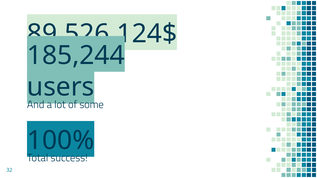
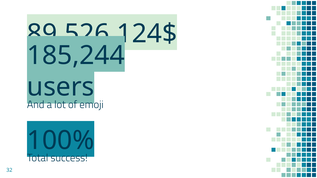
some: some -> emoji
